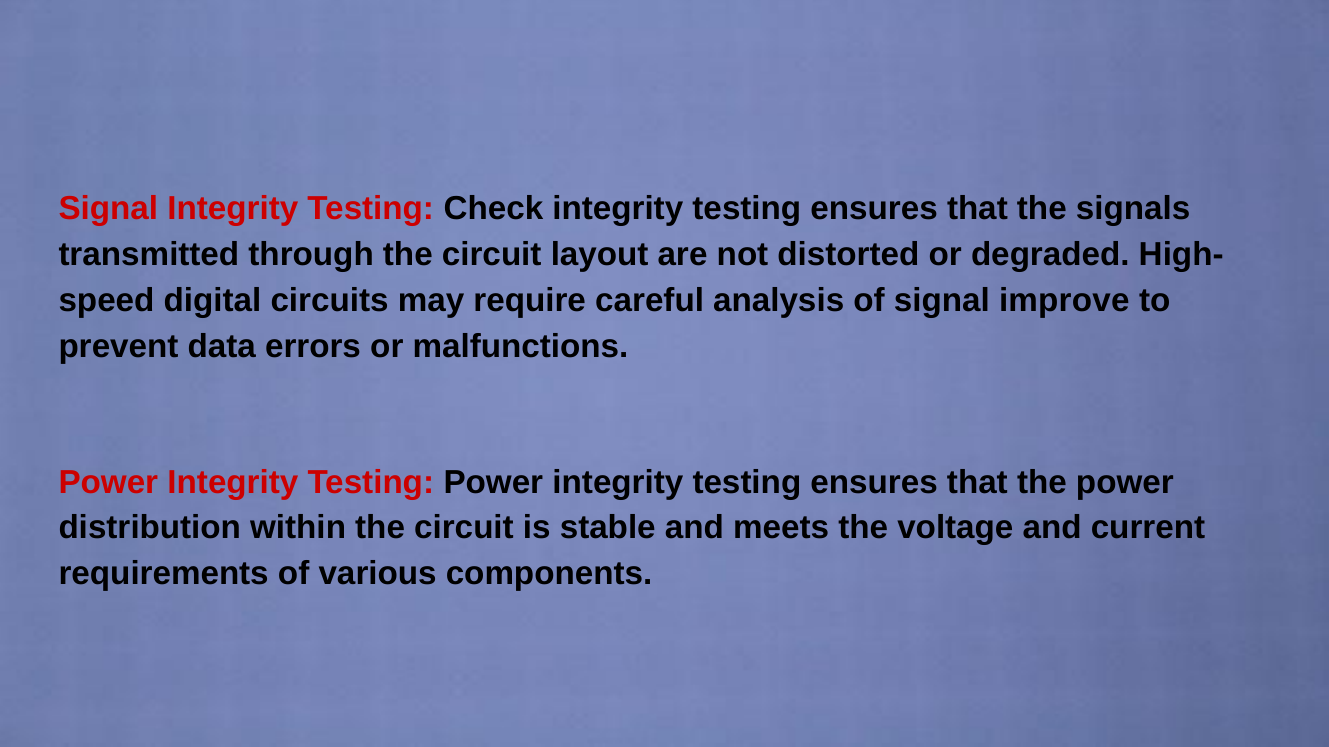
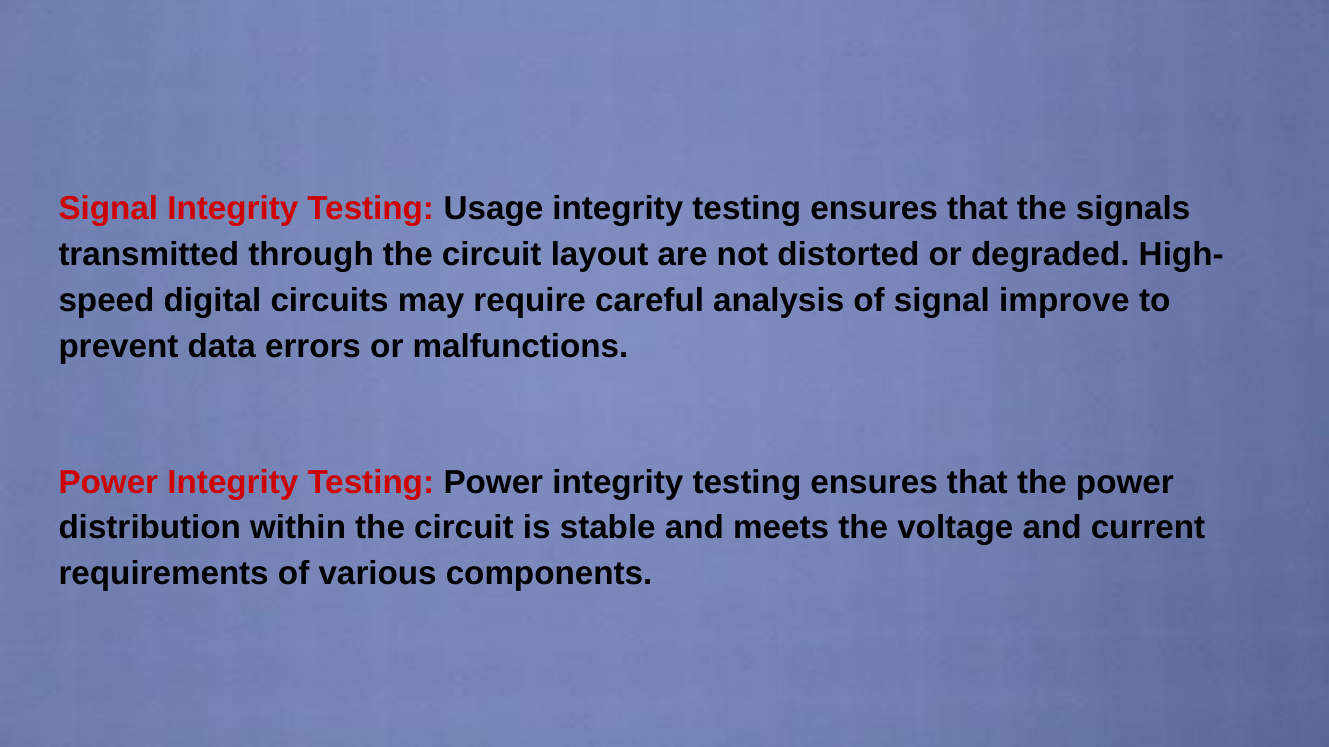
Check: Check -> Usage
